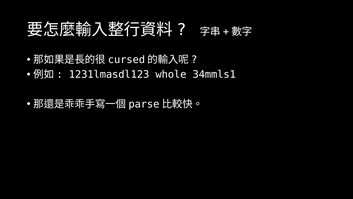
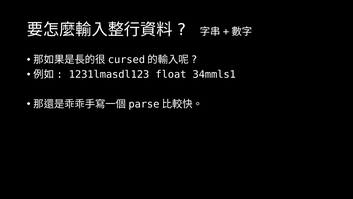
whole: whole -> float
